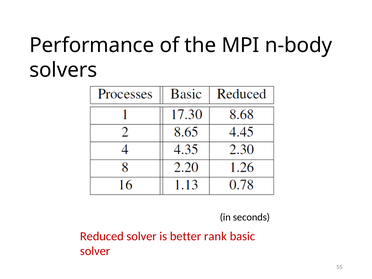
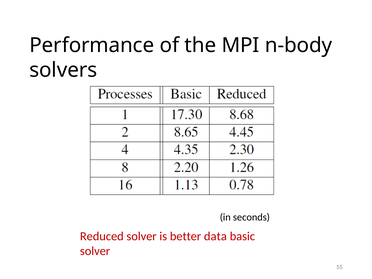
rank: rank -> data
